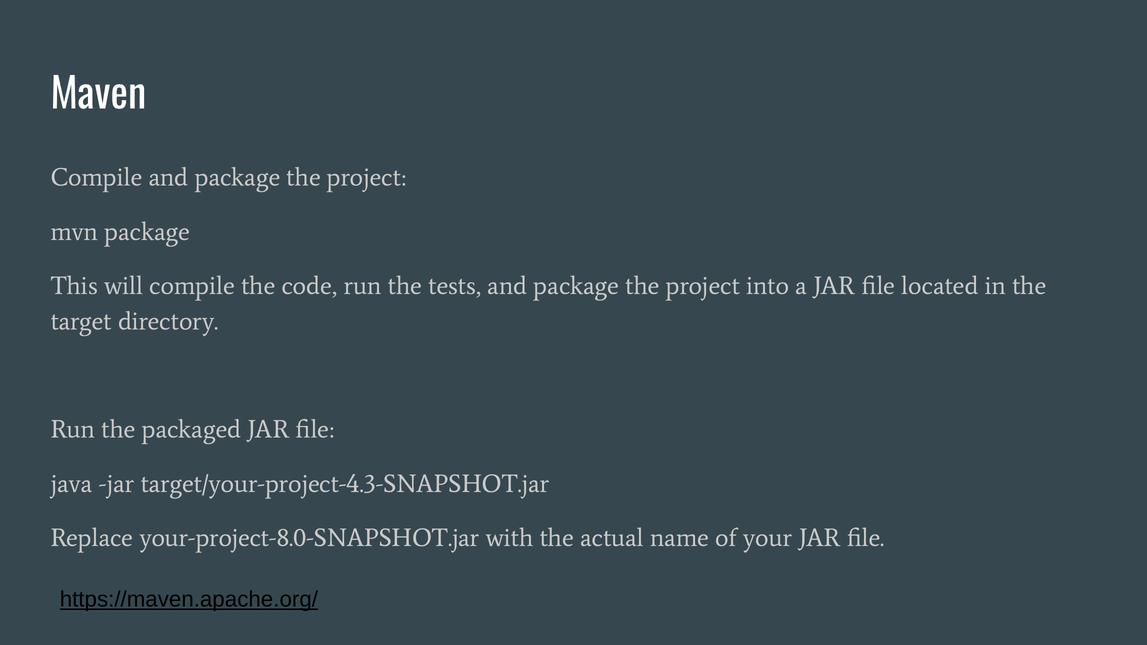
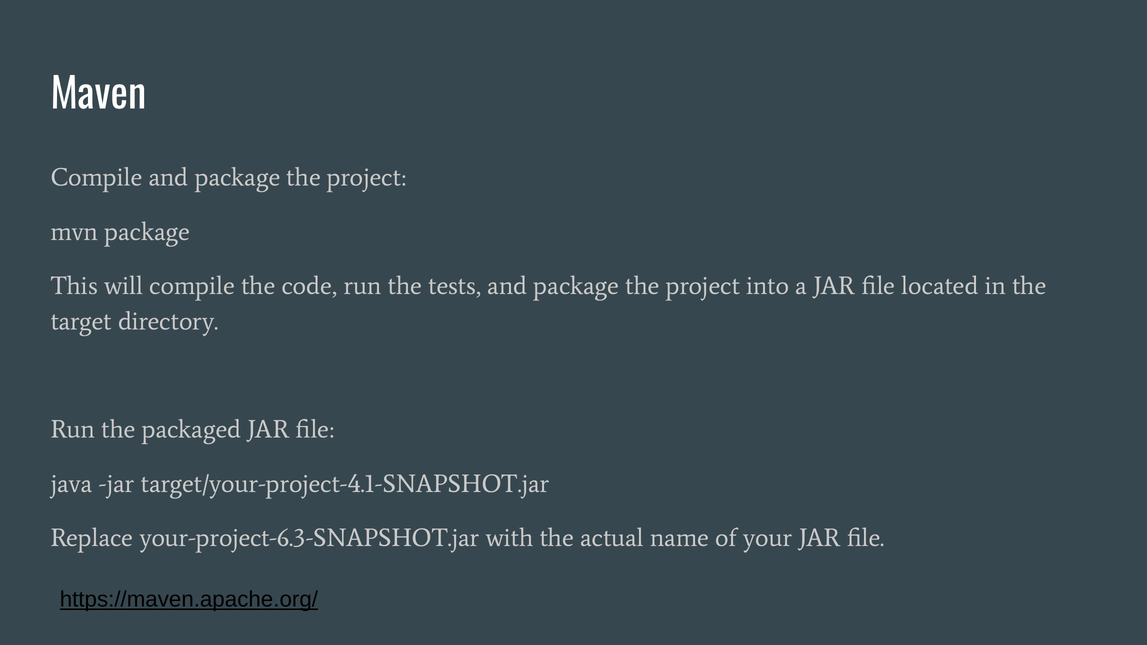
target/your-project-4.3-SNAPSHOT.jar: target/your-project-4.3-SNAPSHOT.jar -> target/your-project-4.1-SNAPSHOT.jar
your-project-8.0-SNAPSHOT.jar: your-project-8.0-SNAPSHOT.jar -> your-project-6.3-SNAPSHOT.jar
